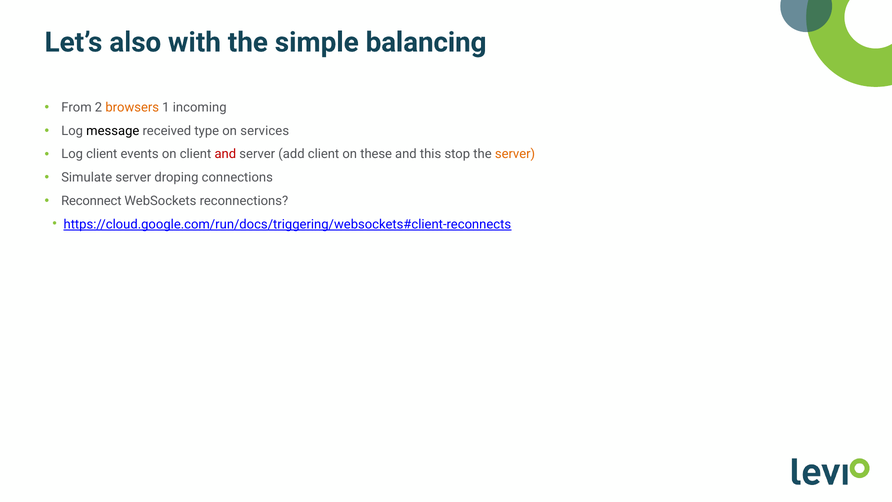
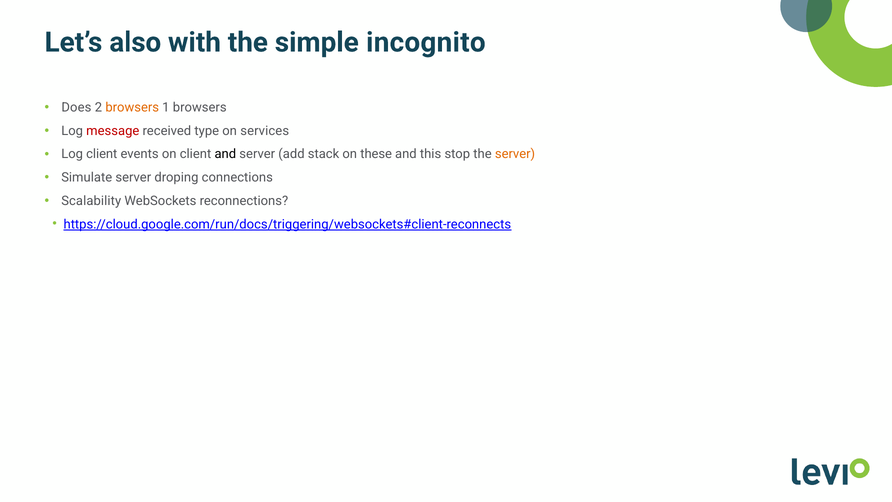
balancing: balancing -> incognito
From: From -> Does
1 incoming: incoming -> browsers
message colour: black -> red
and at (225, 154) colour: red -> black
add client: client -> stack
Reconnect: Reconnect -> Scalability
